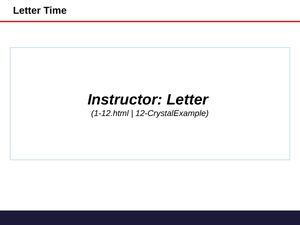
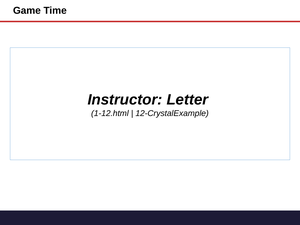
Letter at (27, 11): Letter -> Game
